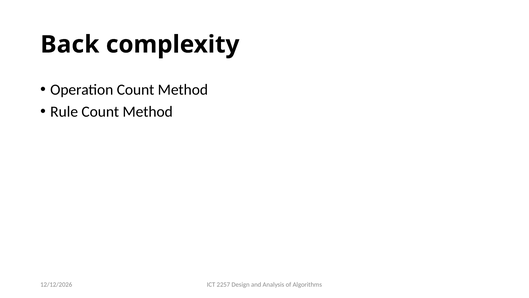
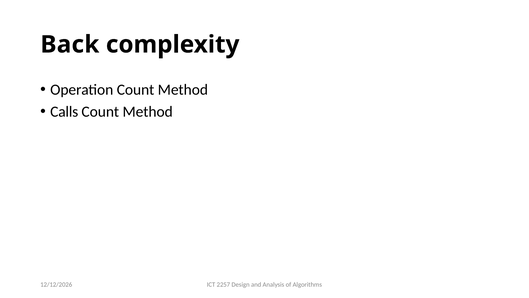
Rule: Rule -> Calls
